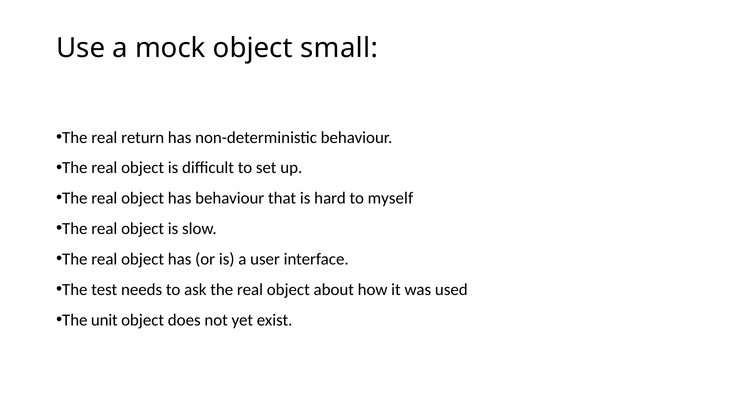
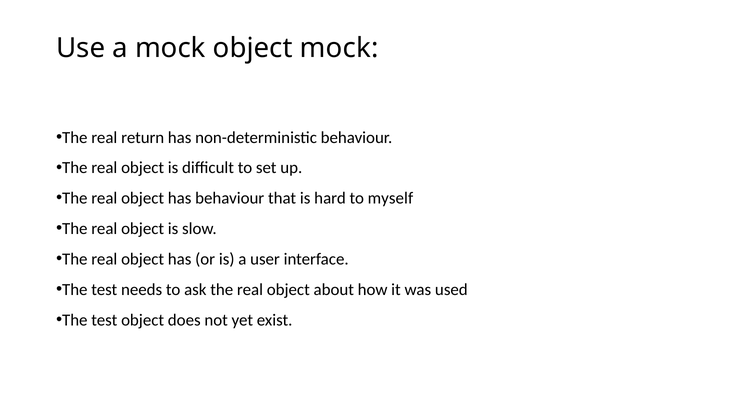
object small: small -> mock
unit at (104, 320): unit -> test
